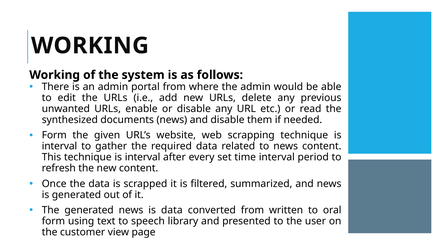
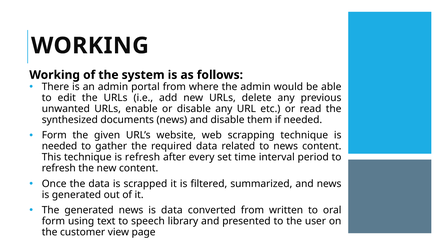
interval at (59, 146): interval -> needed
This technique is interval: interval -> refresh
